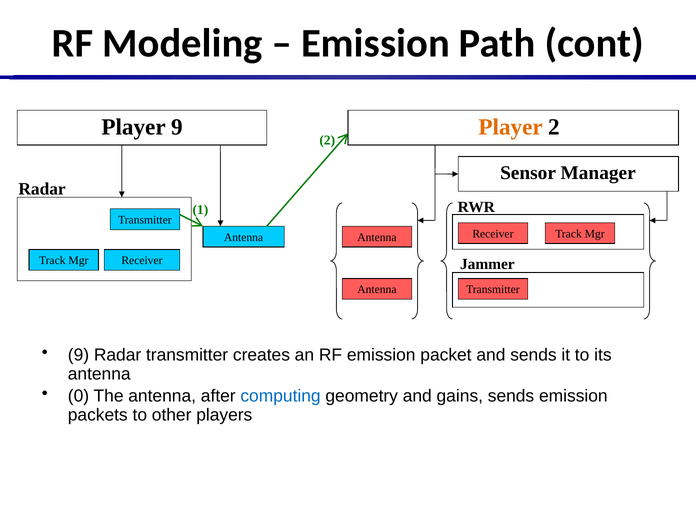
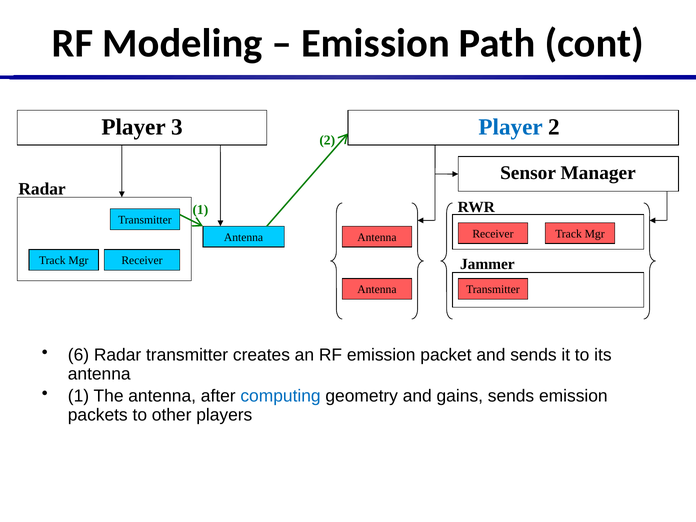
Player 9: 9 -> 3
Player at (511, 127) colour: orange -> blue
9 at (78, 355): 9 -> 6
0 at (78, 396): 0 -> 1
